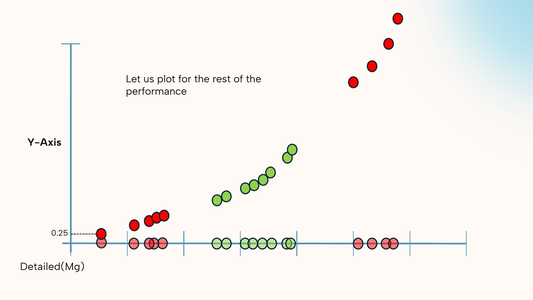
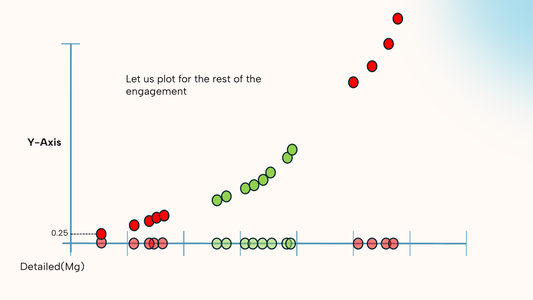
performance: performance -> engagement
